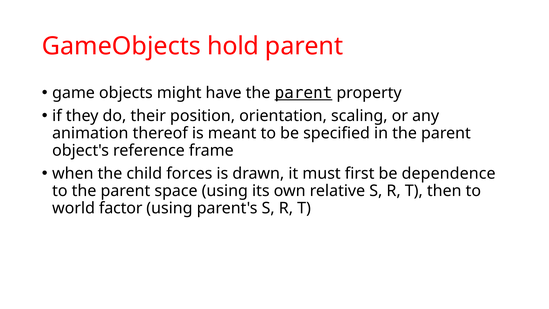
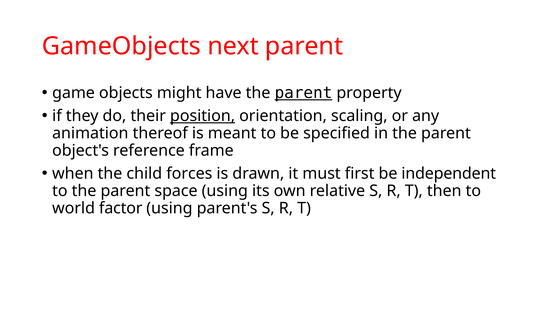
hold: hold -> next
position underline: none -> present
dependence: dependence -> independent
